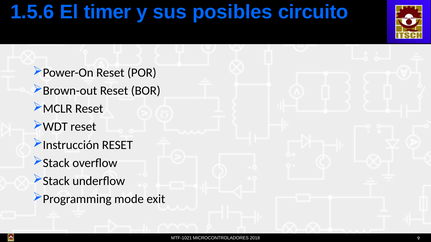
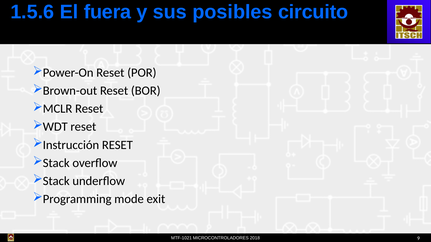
timer: timer -> fuera
